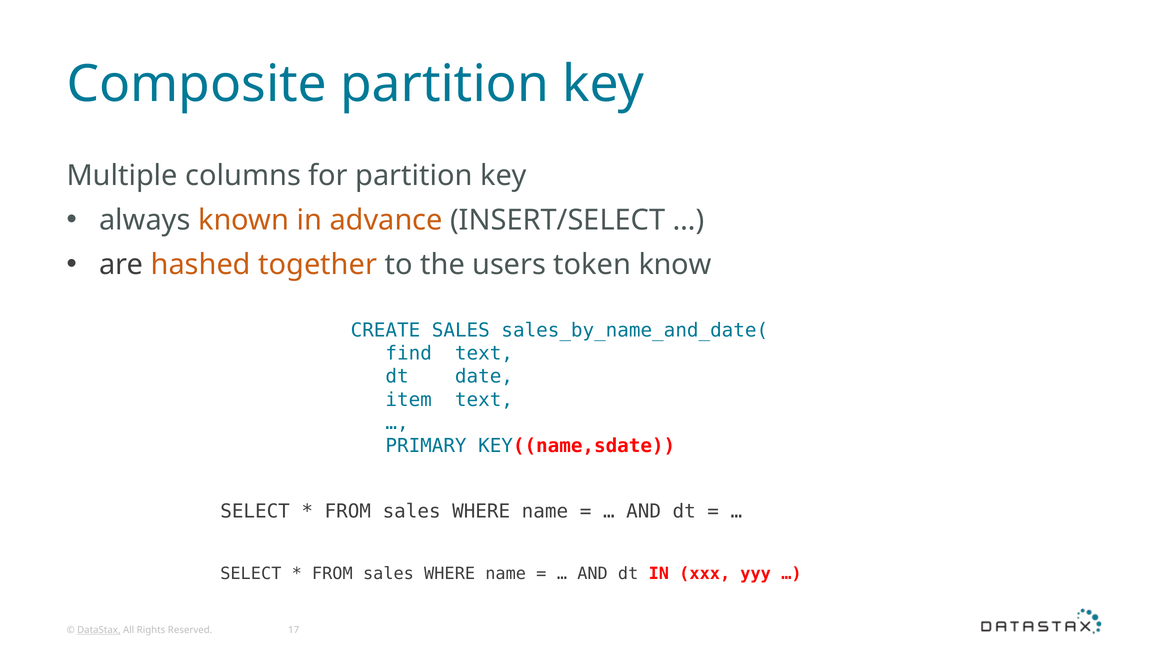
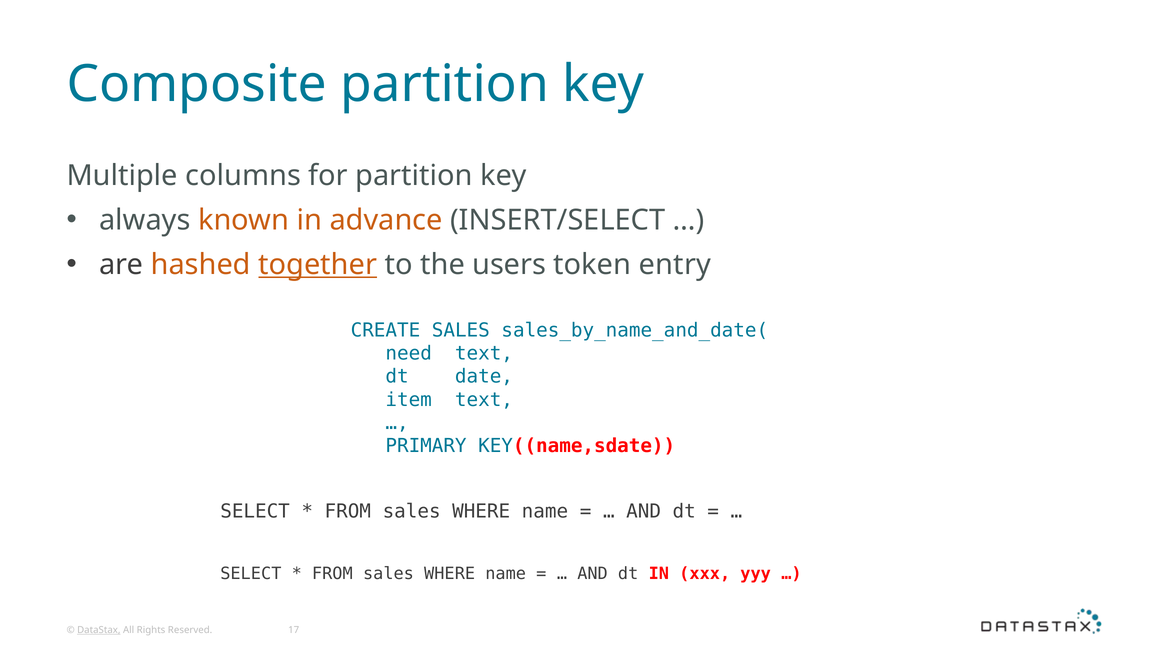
together underline: none -> present
know: know -> entry
find: find -> need
